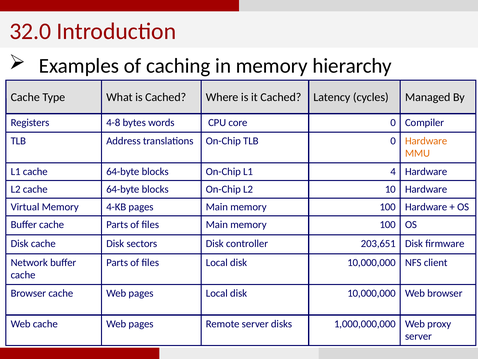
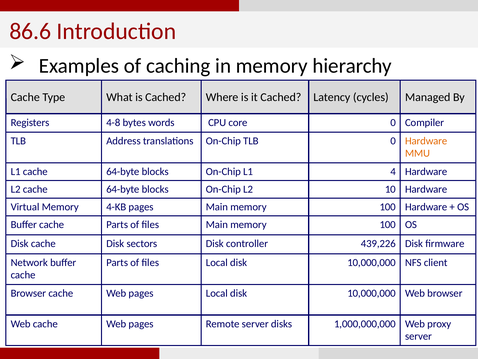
32.0: 32.0 -> 86.6
203,651: 203,651 -> 439,226
